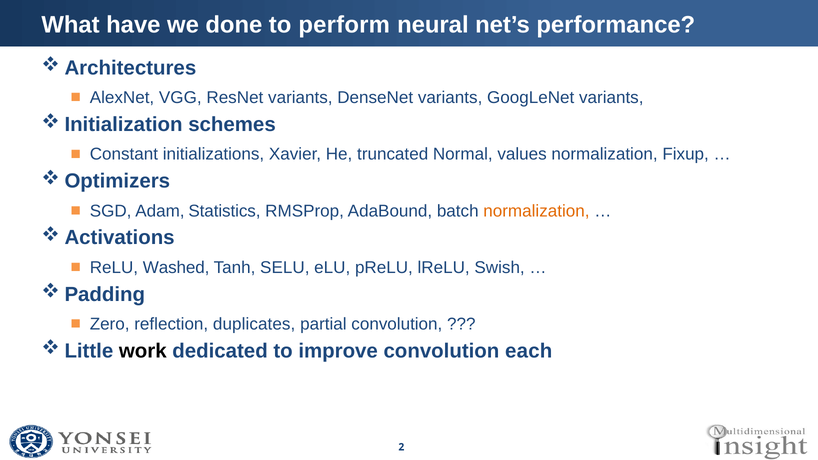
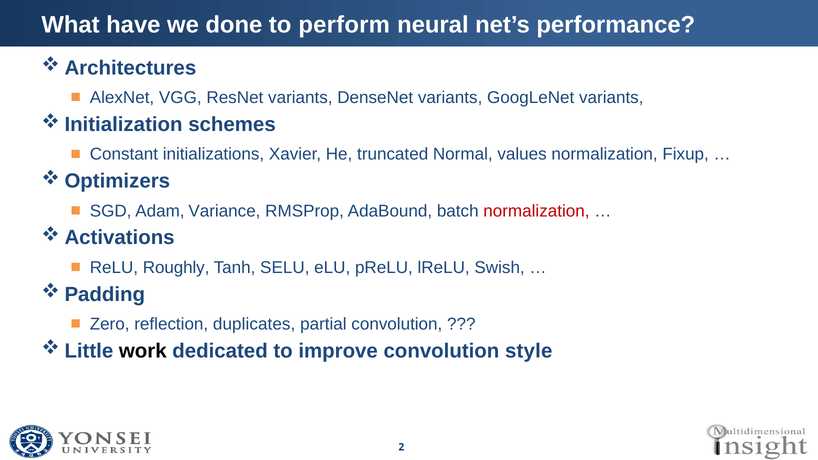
Statistics: Statistics -> Variance
normalization at (536, 211) colour: orange -> red
Washed: Washed -> Roughly
each: each -> style
